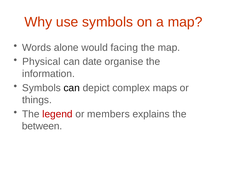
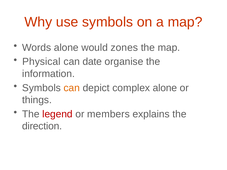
facing: facing -> zones
can at (72, 88) colour: black -> orange
complex maps: maps -> alone
between: between -> direction
